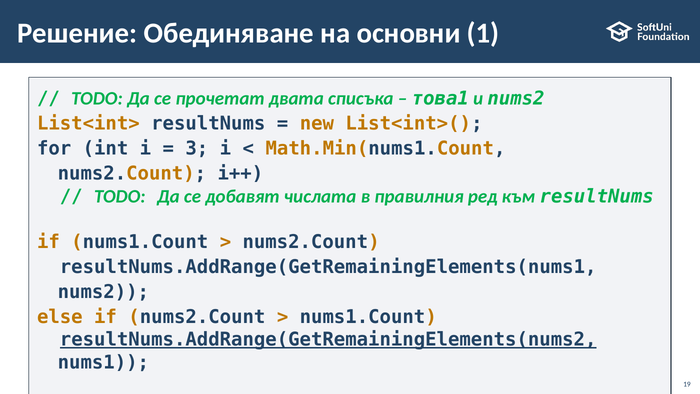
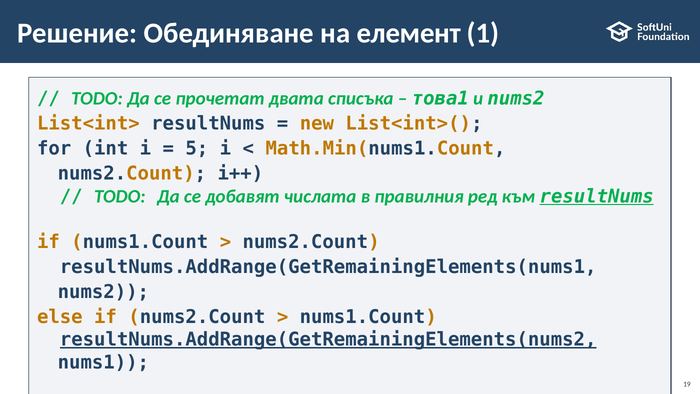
основни: основни -> елемент
3: 3 -> 5
resultNums at (597, 196) underline: none -> present
